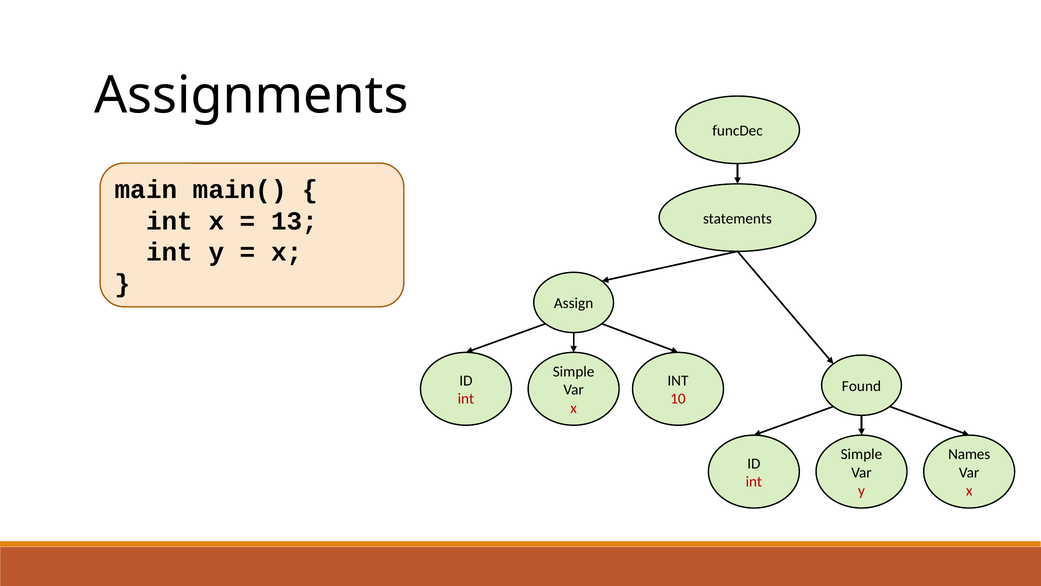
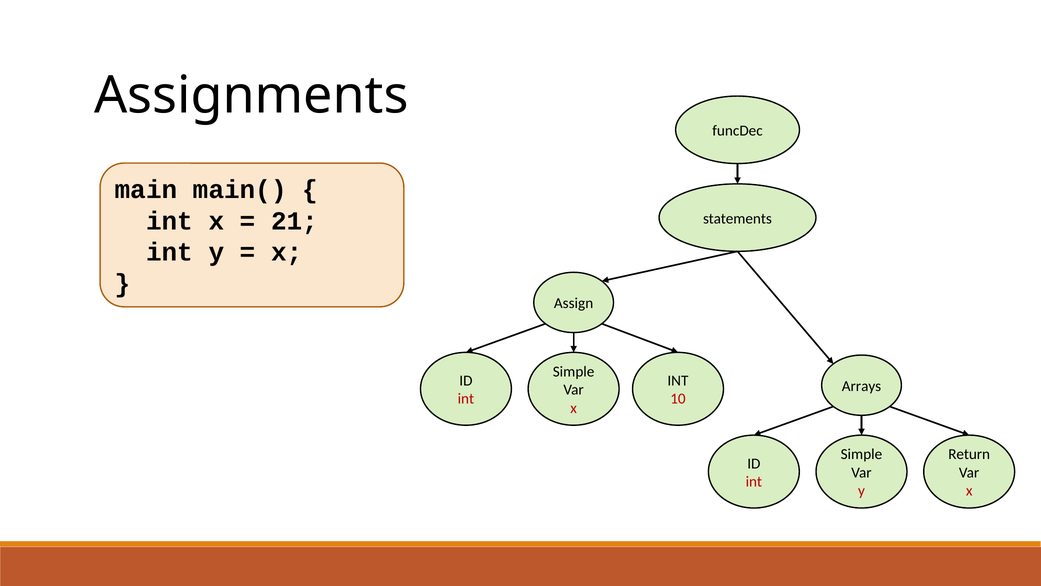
13: 13 -> 21
Found: Found -> Arrays
Names: Names -> Return
